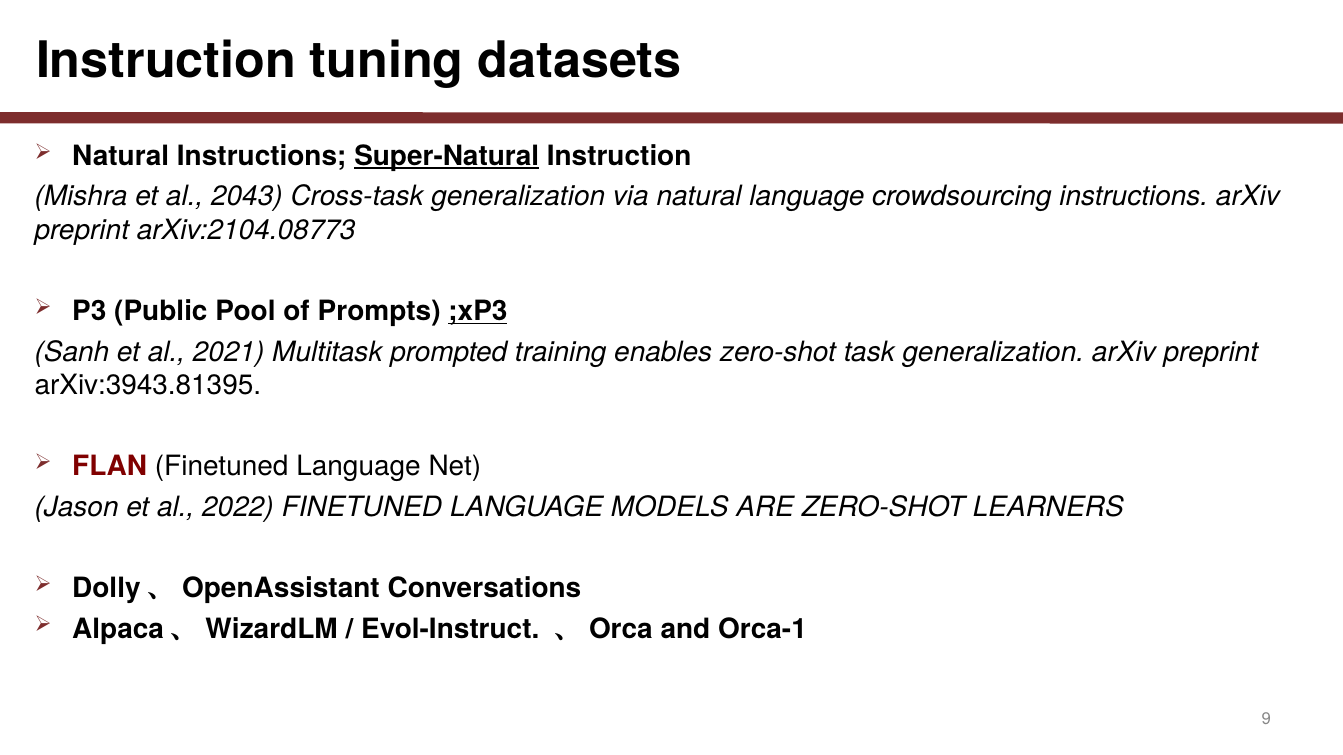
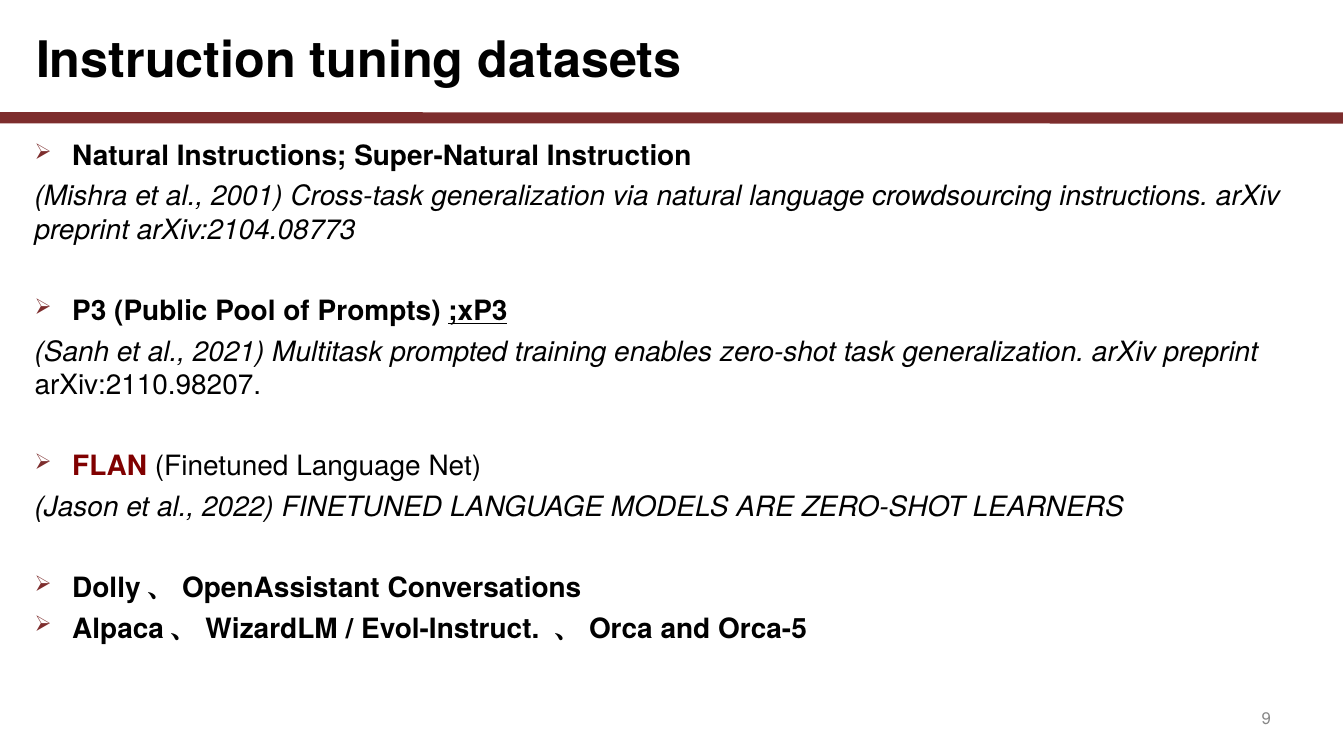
Super-Natural underline: present -> none
2043: 2043 -> 2001
arXiv:3943.81395: arXiv:3943.81395 -> arXiv:2110.98207
Orca-1: Orca-1 -> Orca-5
